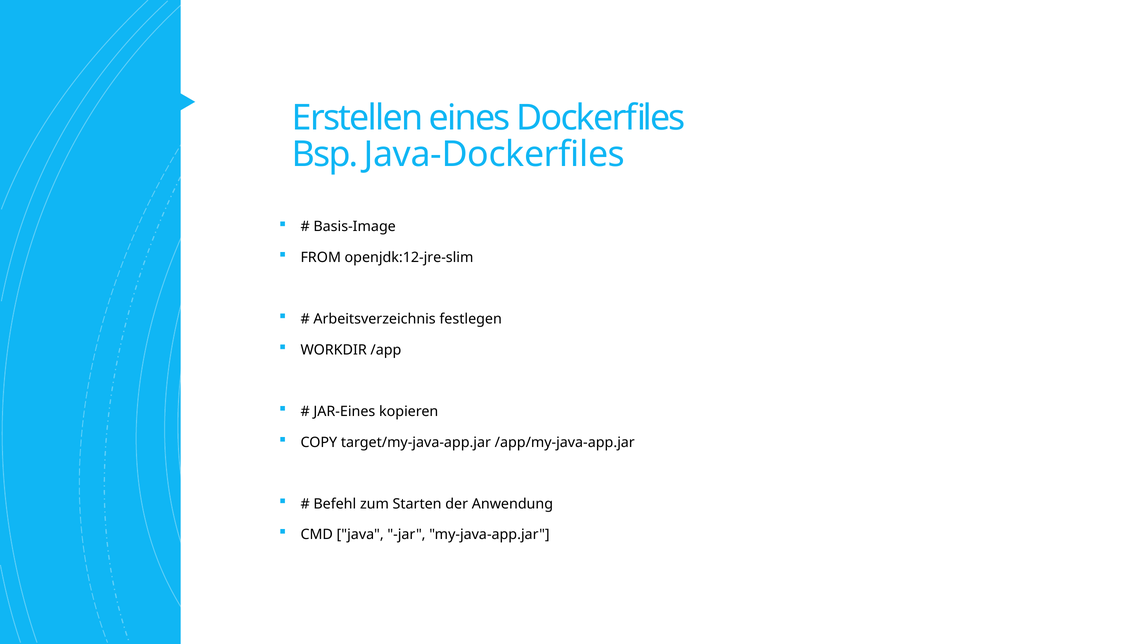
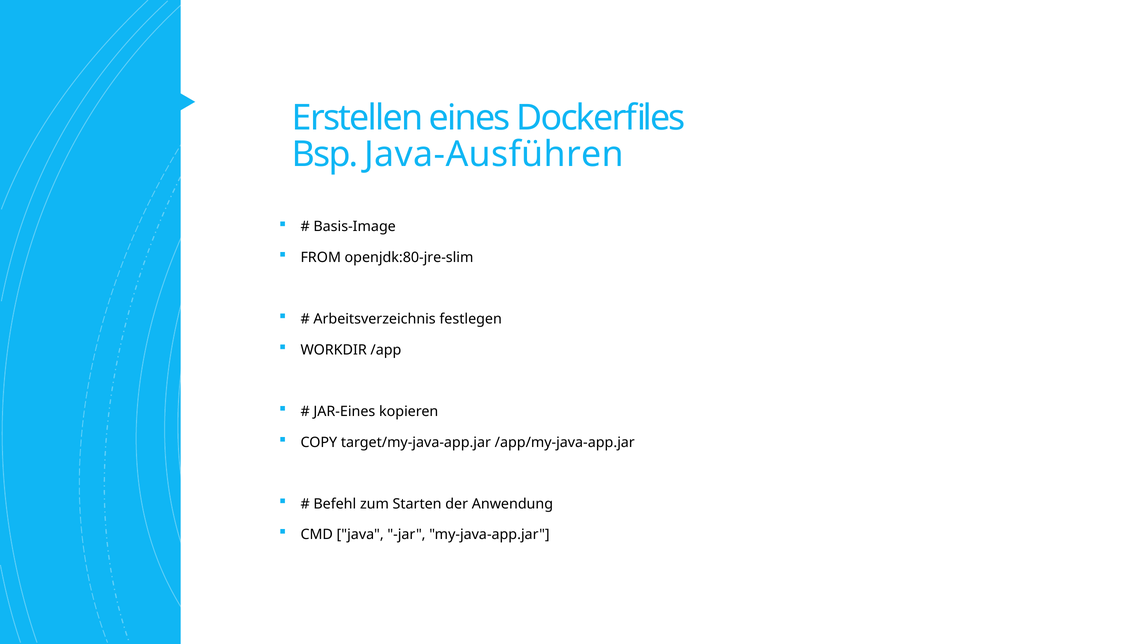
Java-Dockerfiles: Java-Dockerfiles -> Java-Ausführen
openjdk:12-jre-slim: openjdk:12-jre-slim -> openjdk:80-jre-slim
